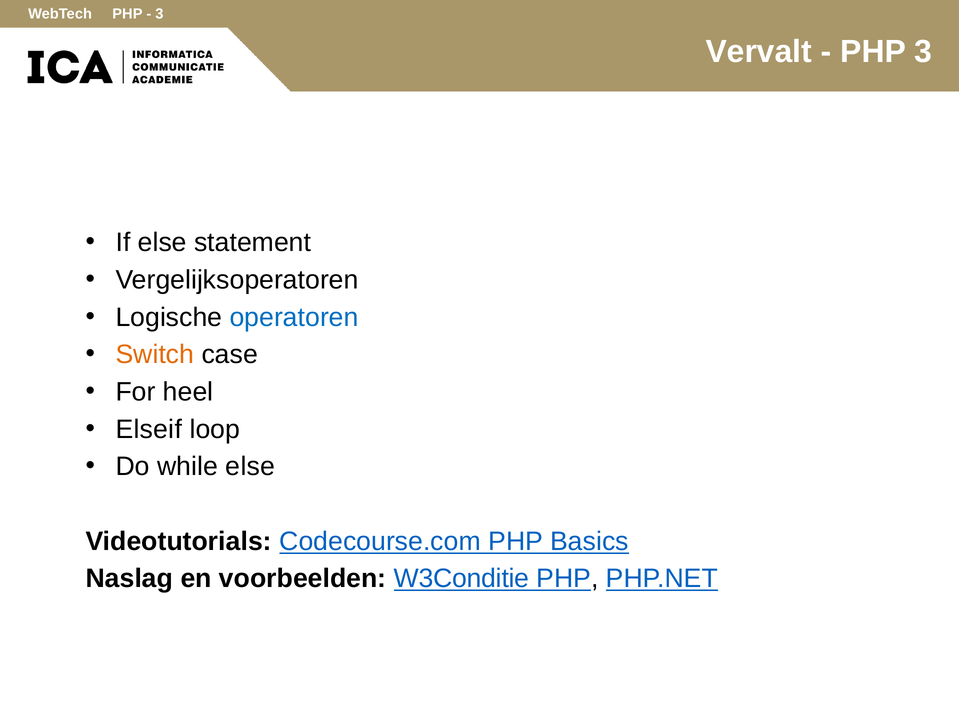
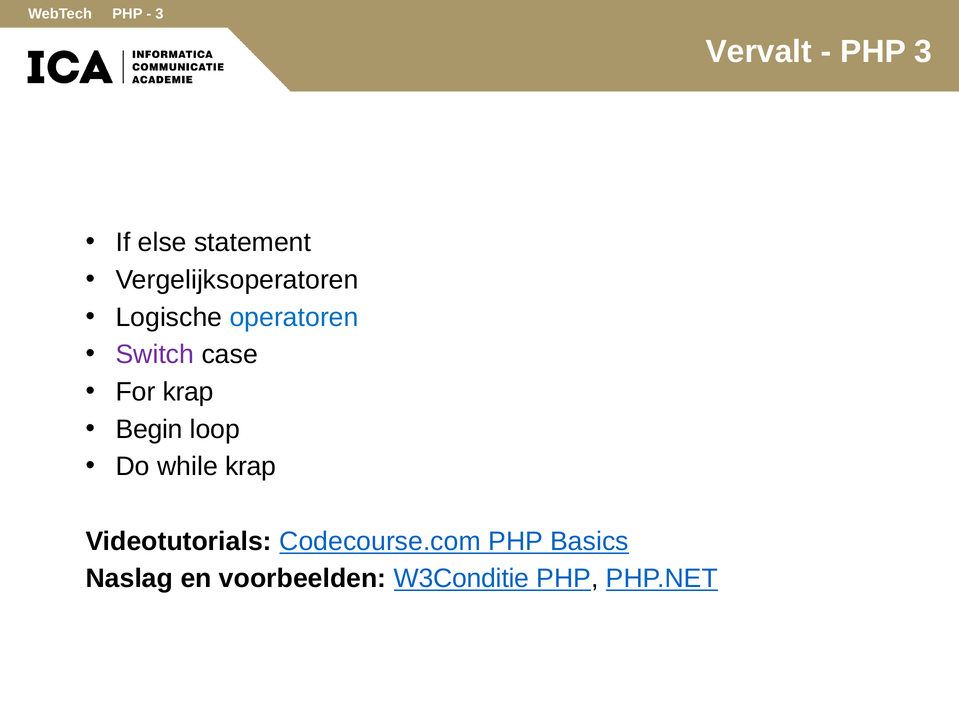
Switch colour: orange -> purple
For heel: heel -> krap
Elseif: Elseif -> Begin
while else: else -> krap
